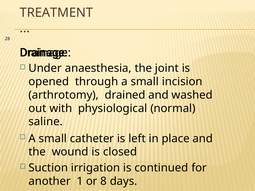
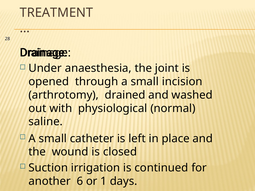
1: 1 -> 6
8: 8 -> 1
